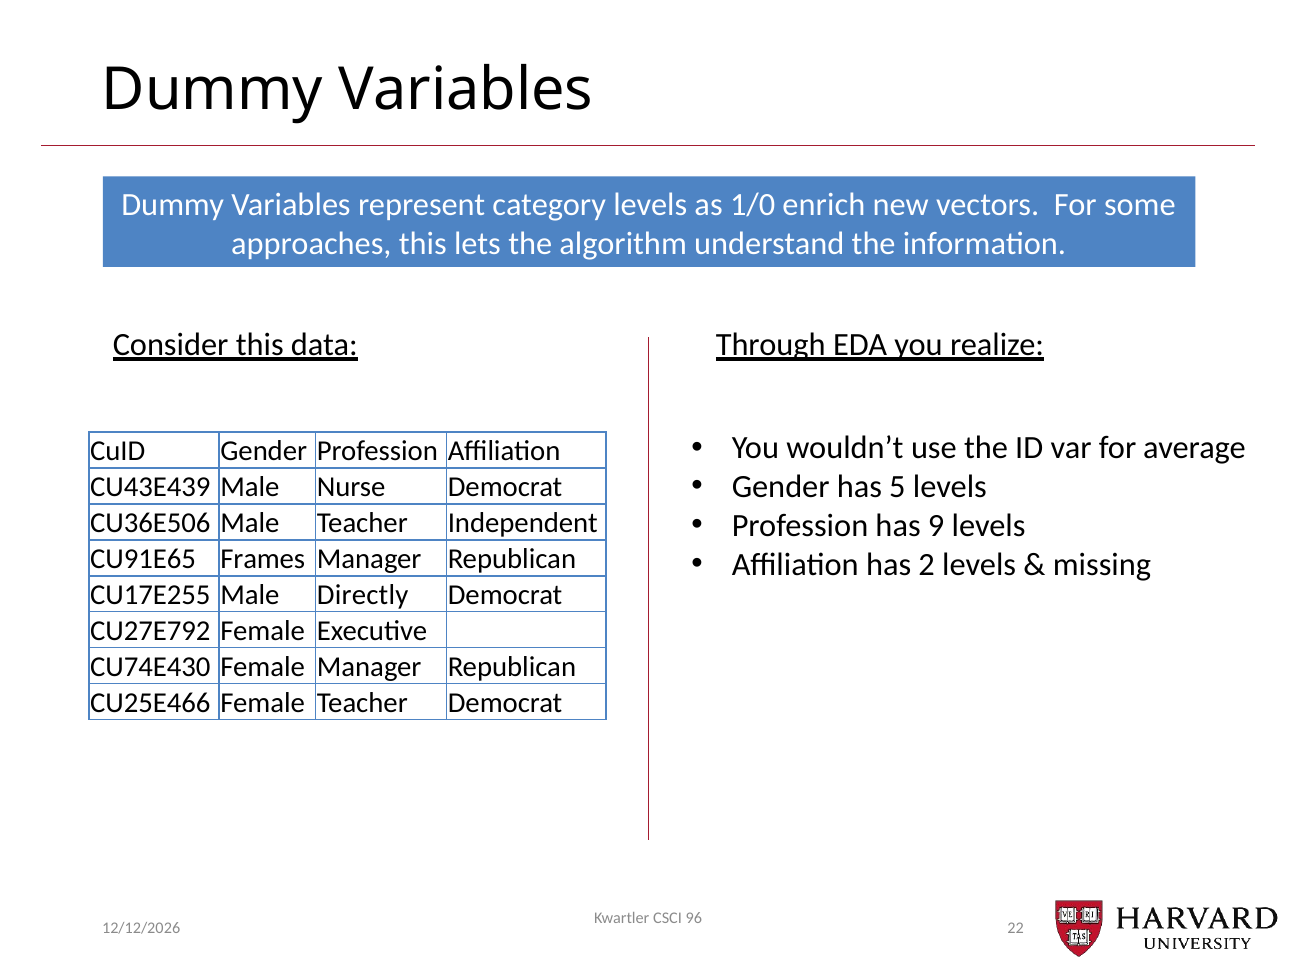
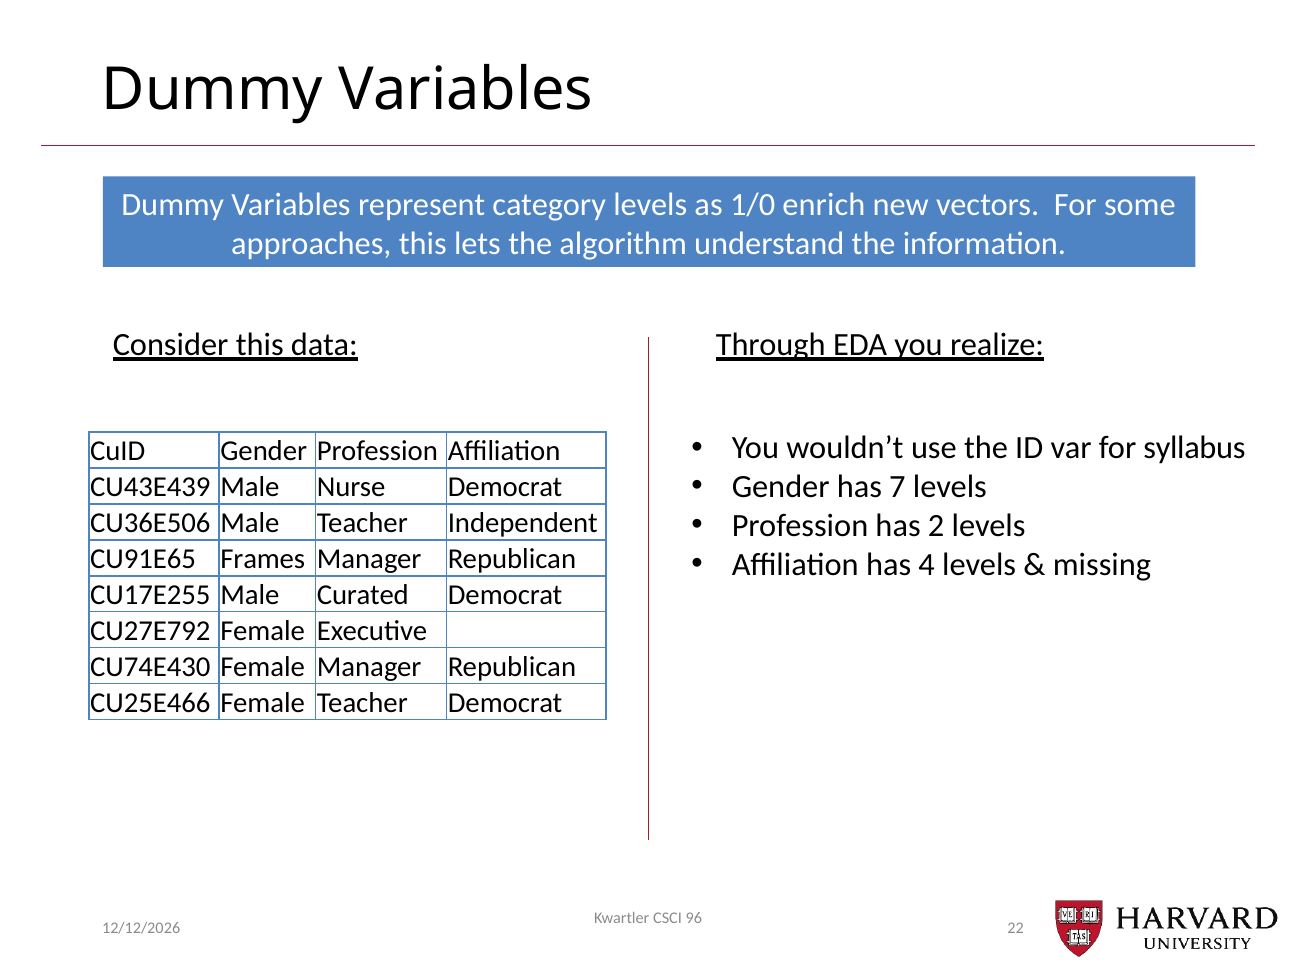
average: average -> syllabus
5: 5 -> 7
9: 9 -> 2
2: 2 -> 4
Directly: Directly -> Curated
